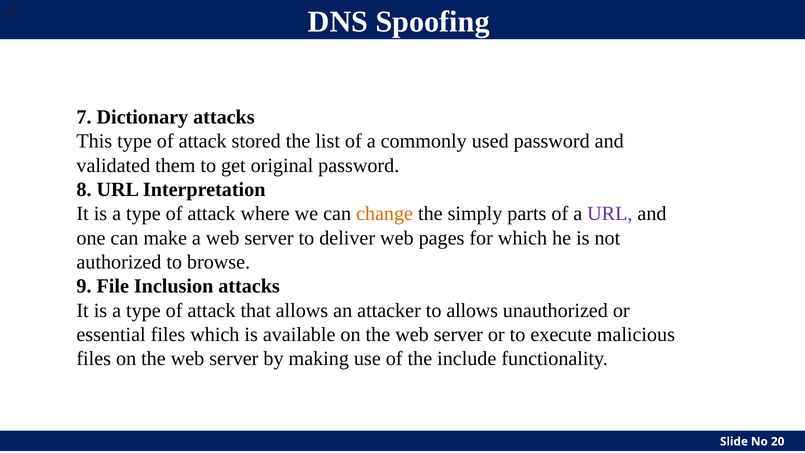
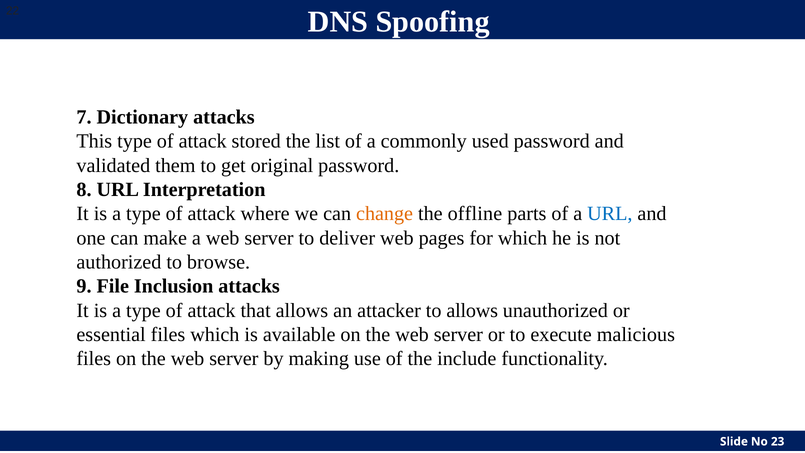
simply: simply -> offline
URL at (610, 214) colour: purple -> blue
20: 20 -> 23
